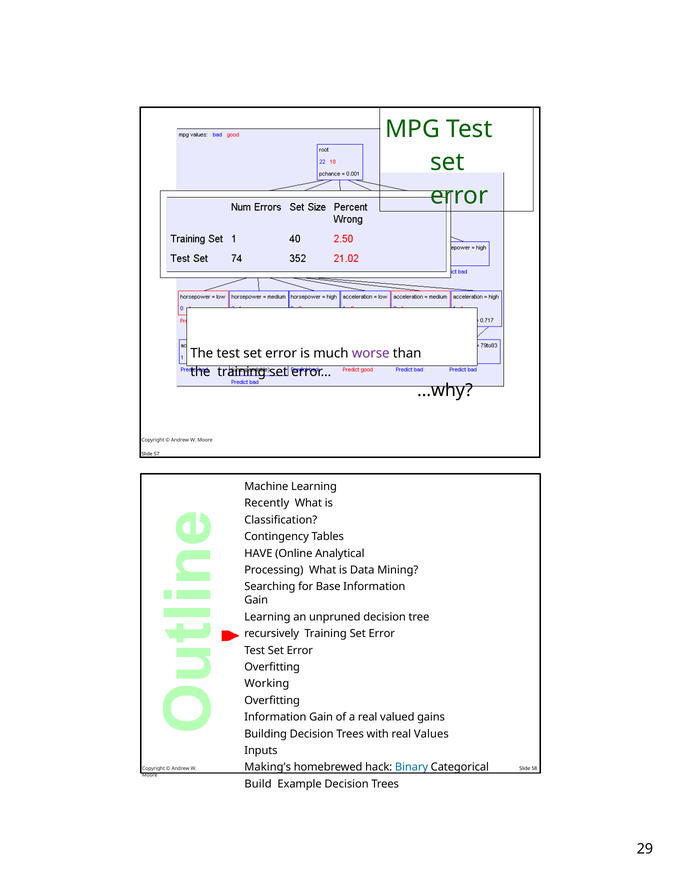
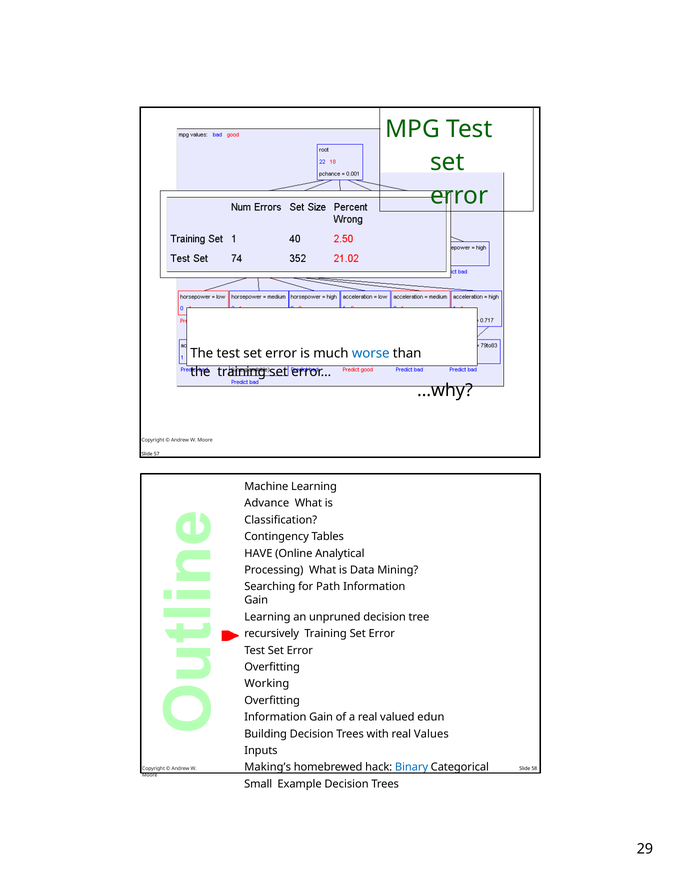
worse colour: purple -> blue
Recently: Recently -> Advance
Base: Base -> Path
gains: gains -> edun
Build: Build -> Small
